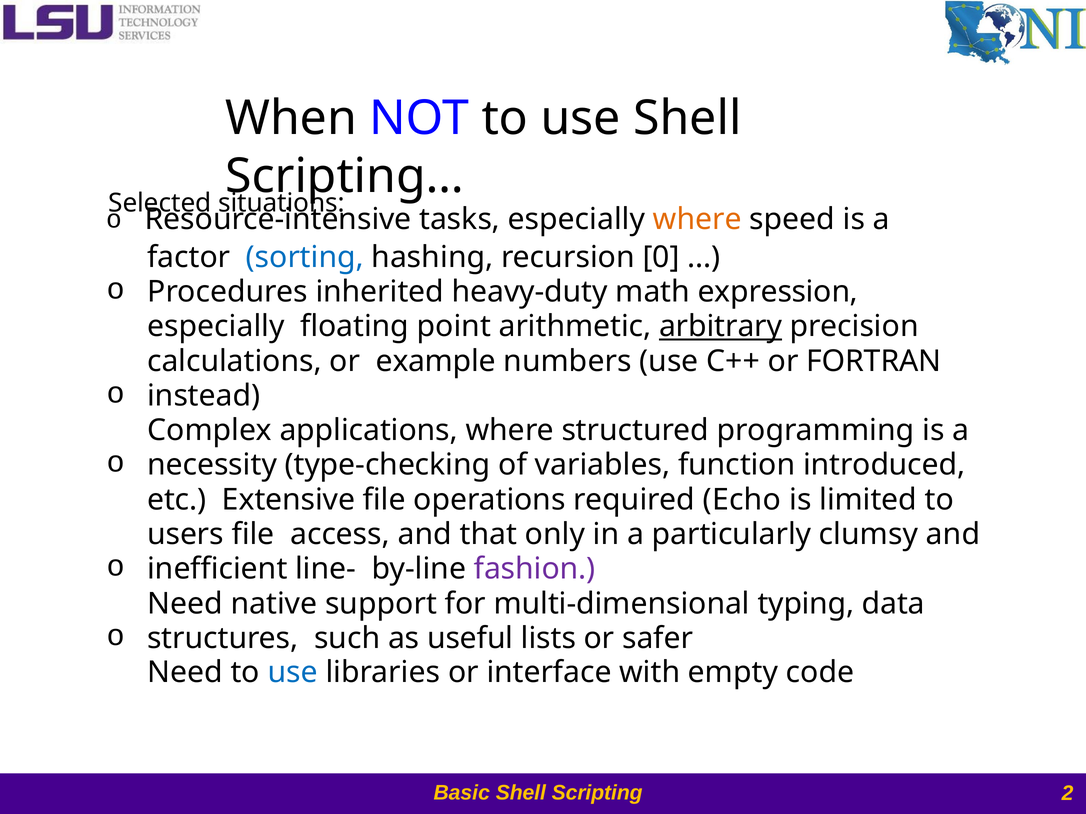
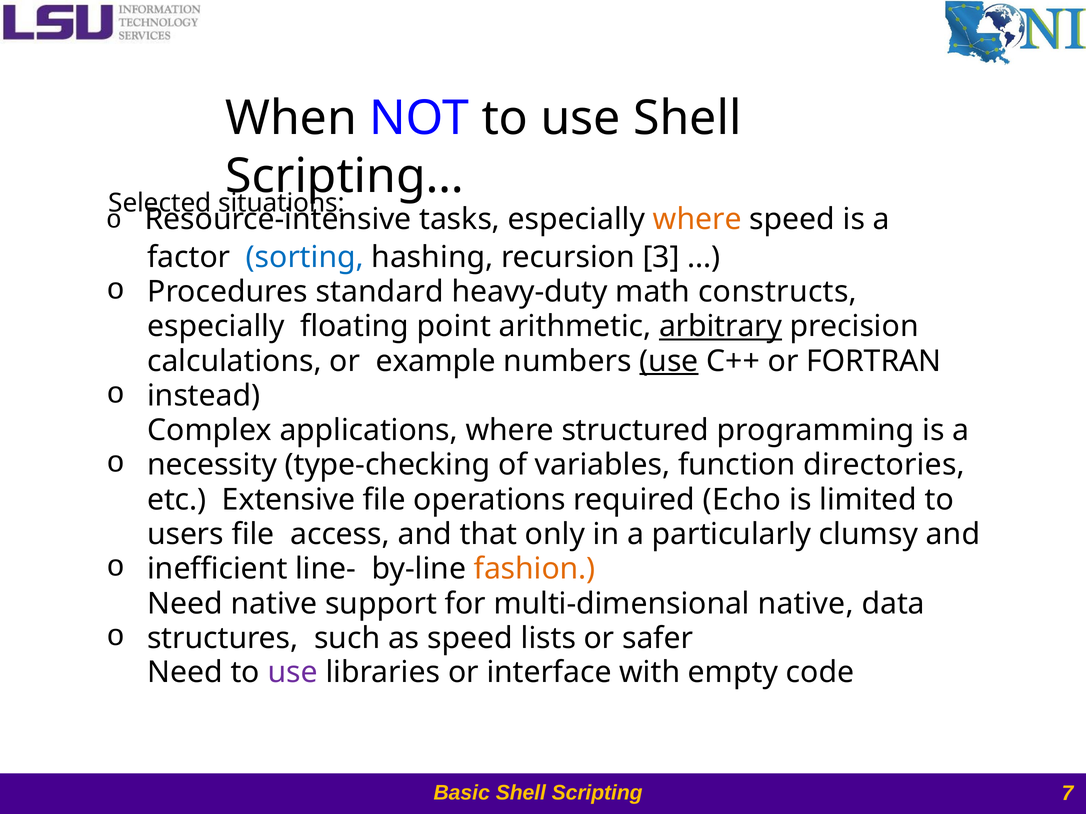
0: 0 -> 3
inherited: inherited -> standard
expression: expression -> constructs
use at (669, 361) underline: none -> present
introduced: introduced -> directories
fashion colour: purple -> orange
multi-dimensional typing: typing -> native
as useful: useful -> speed
use at (293, 672) colour: blue -> purple
2: 2 -> 7
